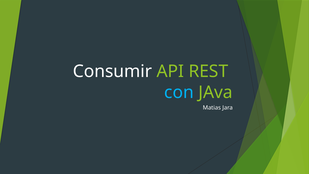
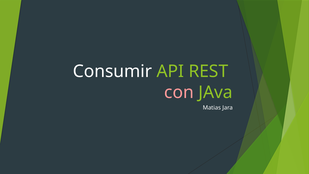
con colour: light blue -> pink
